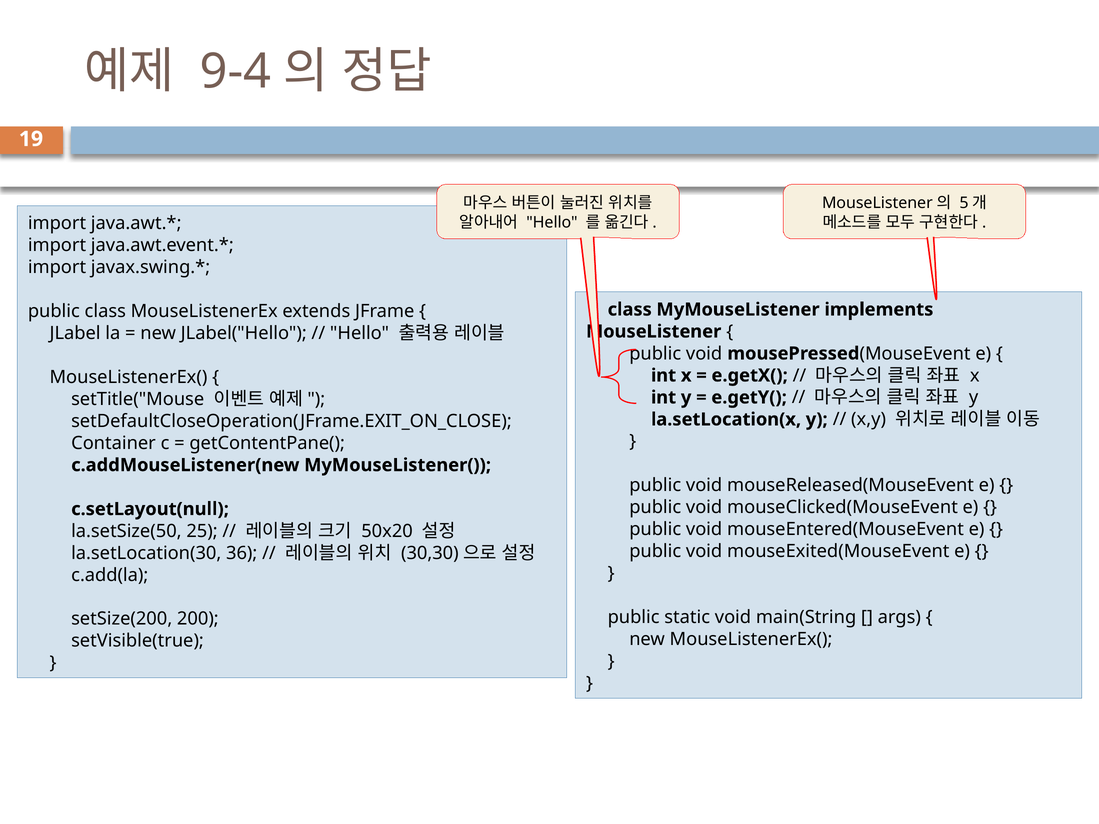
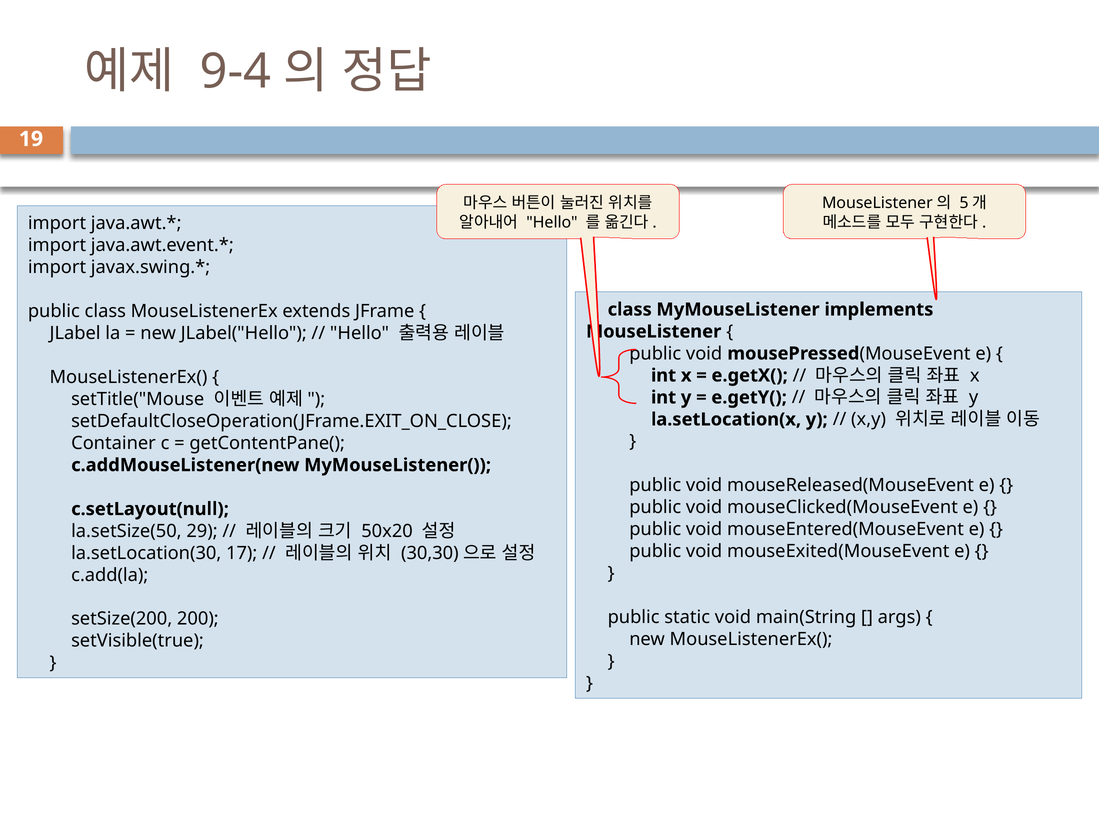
25: 25 -> 29
36: 36 -> 17
